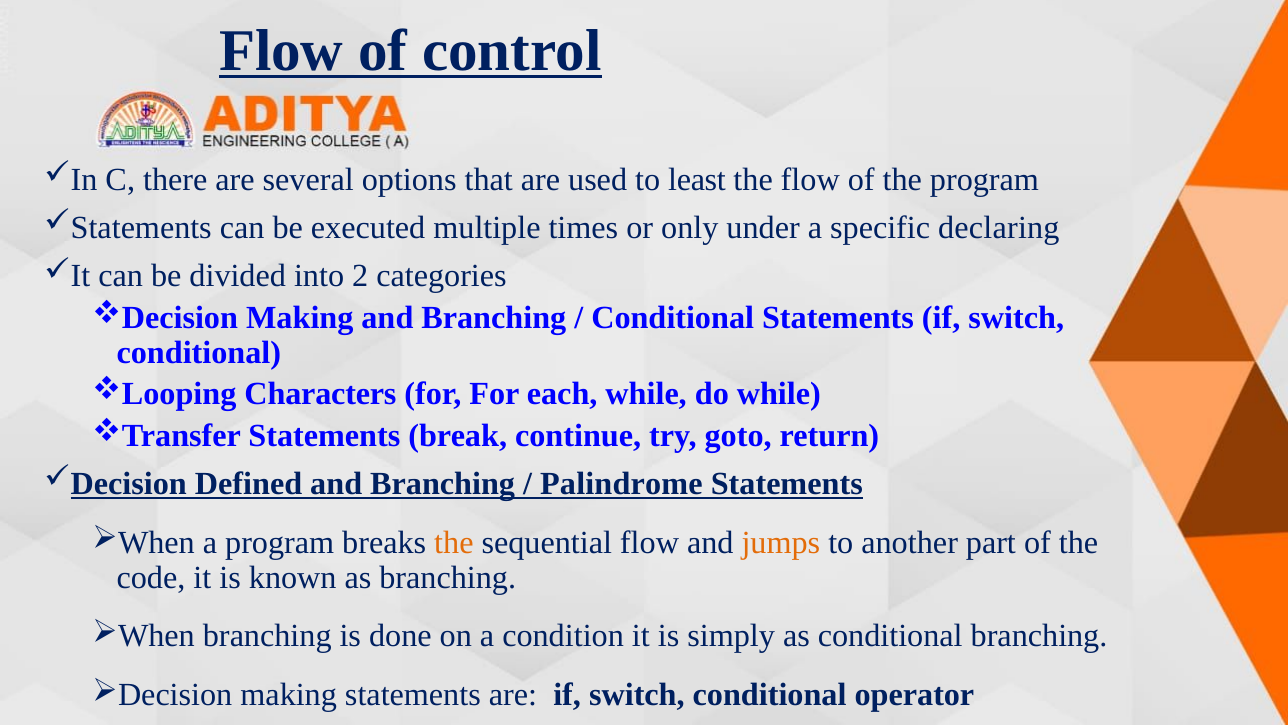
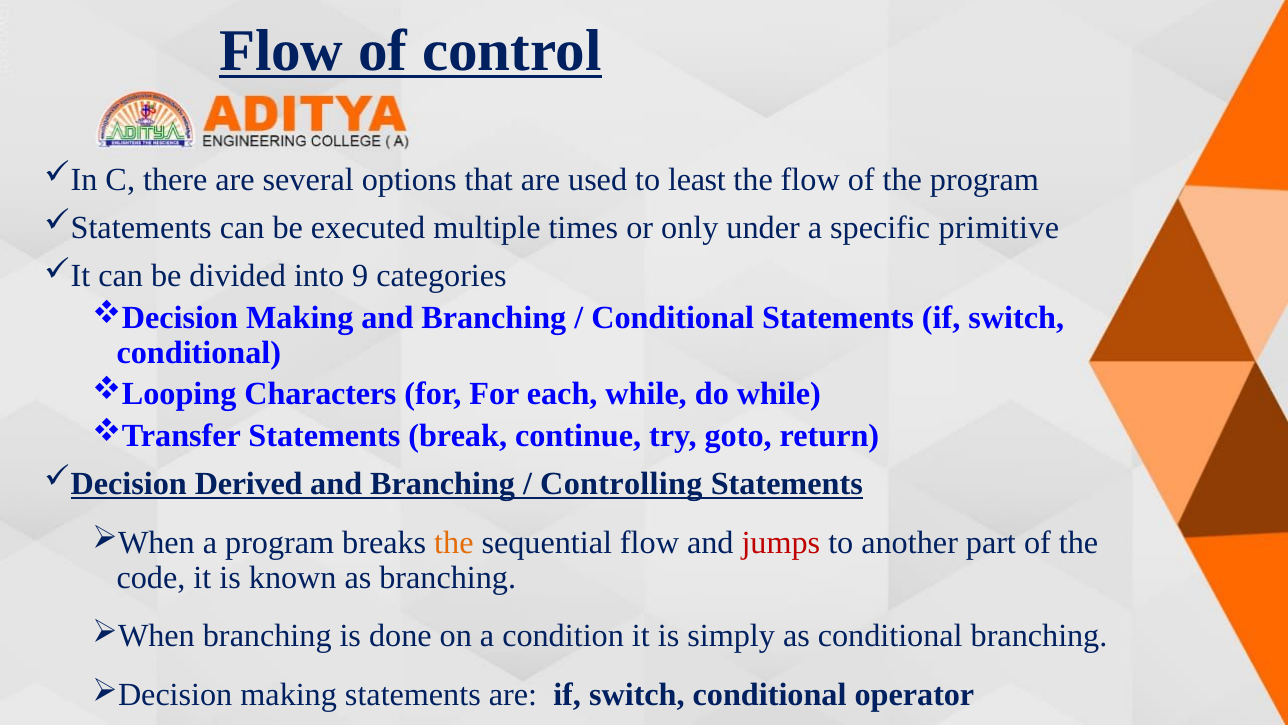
declaring: declaring -> primitive
2: 2 -> 9
Defined: Defined -> Derived
Palindrome: Palindrome -> Controlling
jumps colour: orange -> red
